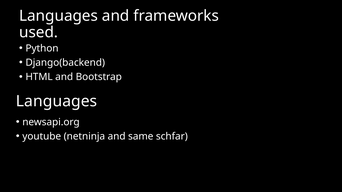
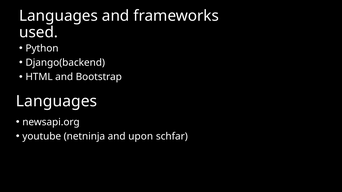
same: same -> upon
